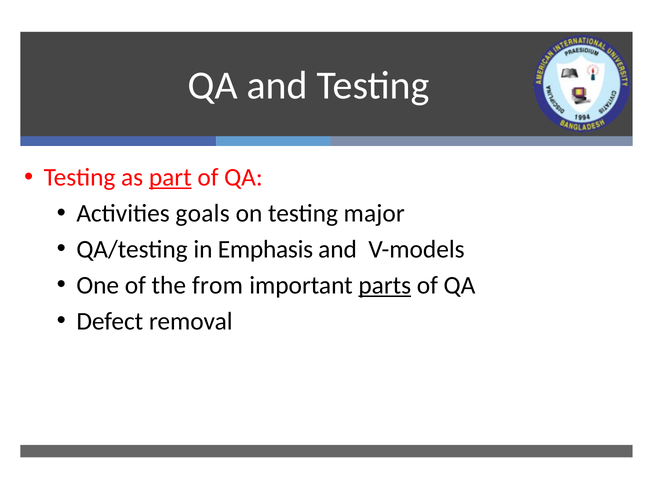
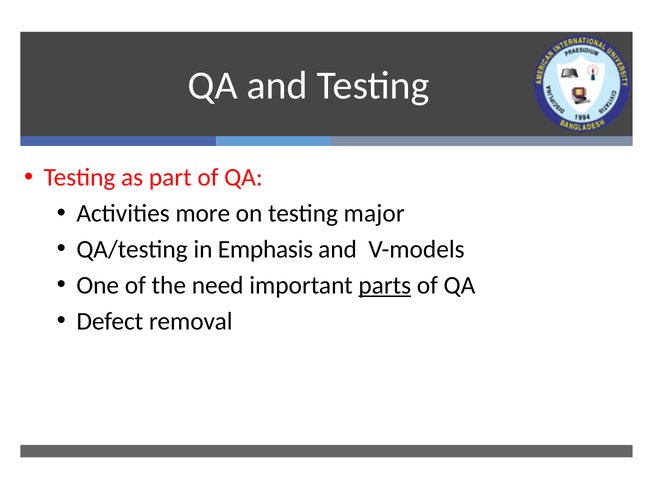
part underline: present -> none
goals: goals -> more
from: from -> need
